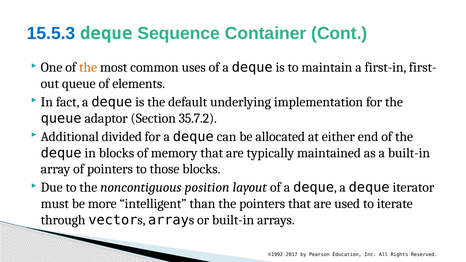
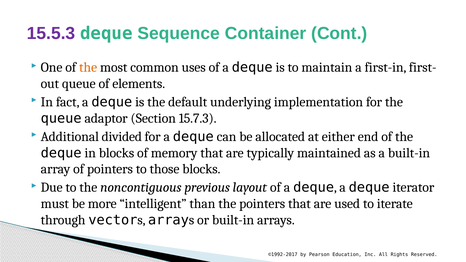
15.5.3 colour: blue -> purple
35.7.2: 35.7.2 -> 15.7.3
position: position -> previous
